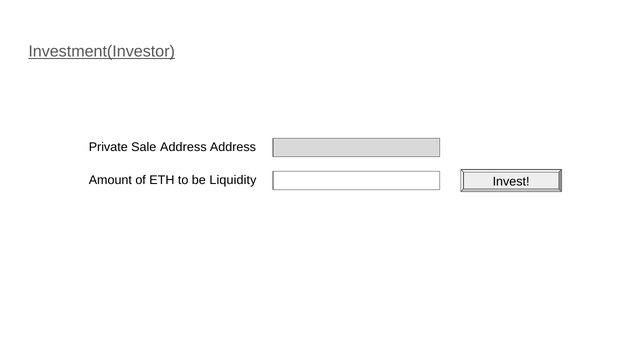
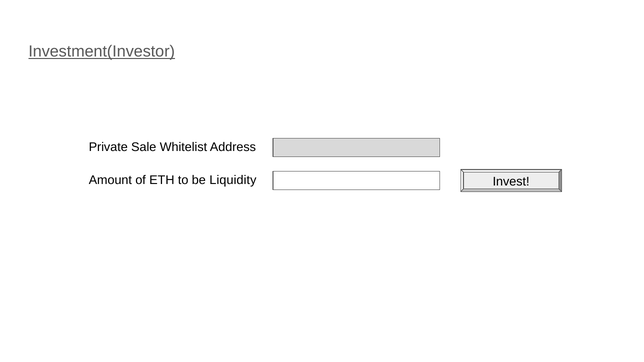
Sale Address: Address -> Whitelist
